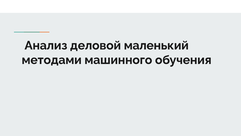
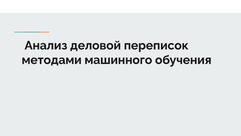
маленький: маленький -> переписок
